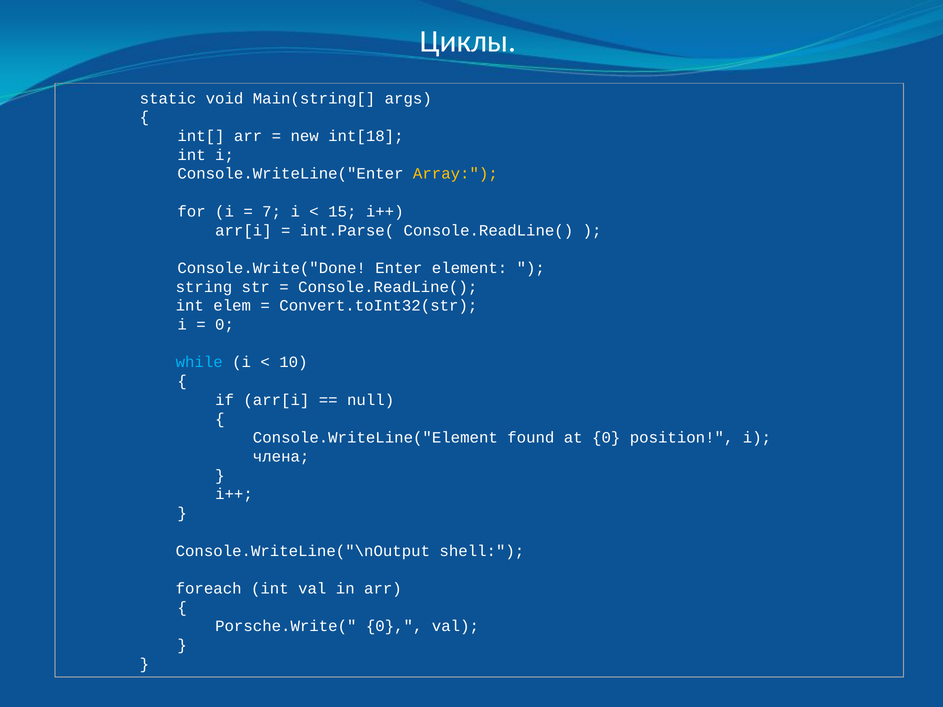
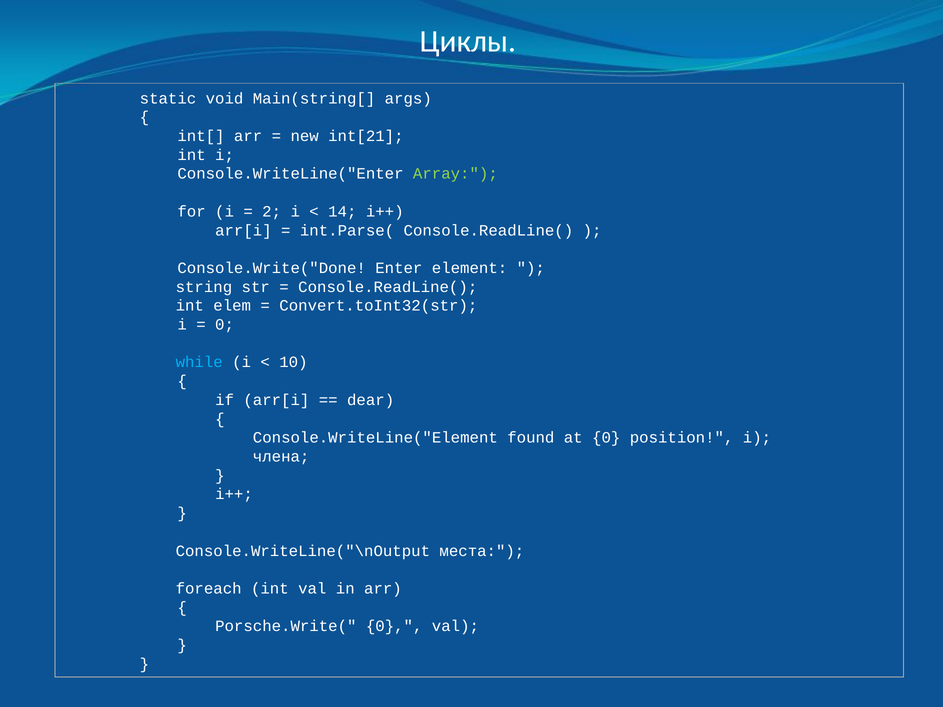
int[18: int[18 -> int[21
Array colour: yellow -> light green
7: 7 -> 2
15: 15 -> 14
null: null -> dear
shell: shell -> места
